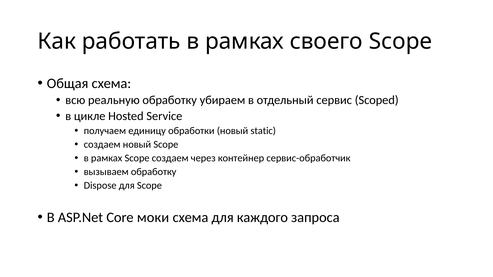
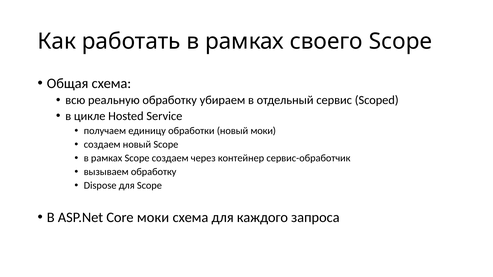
новый static: static -> моки
